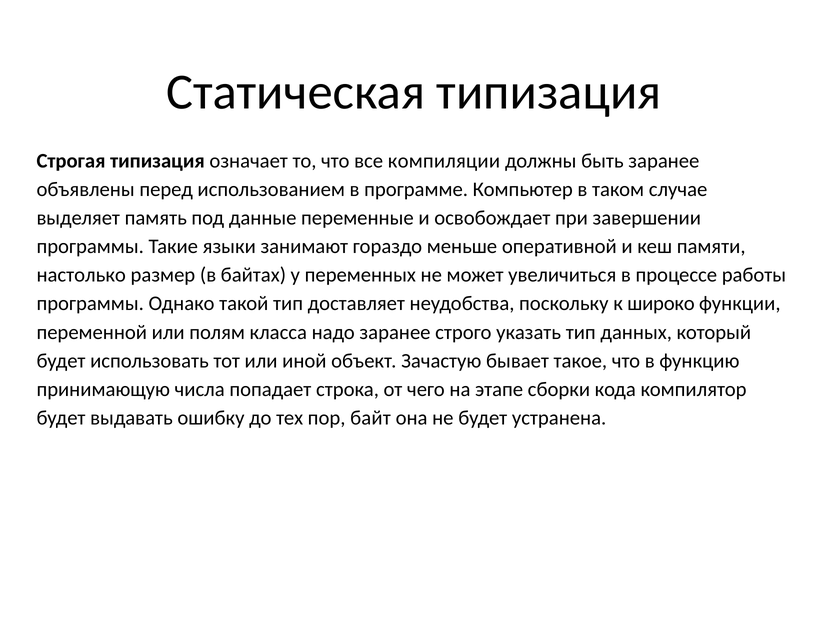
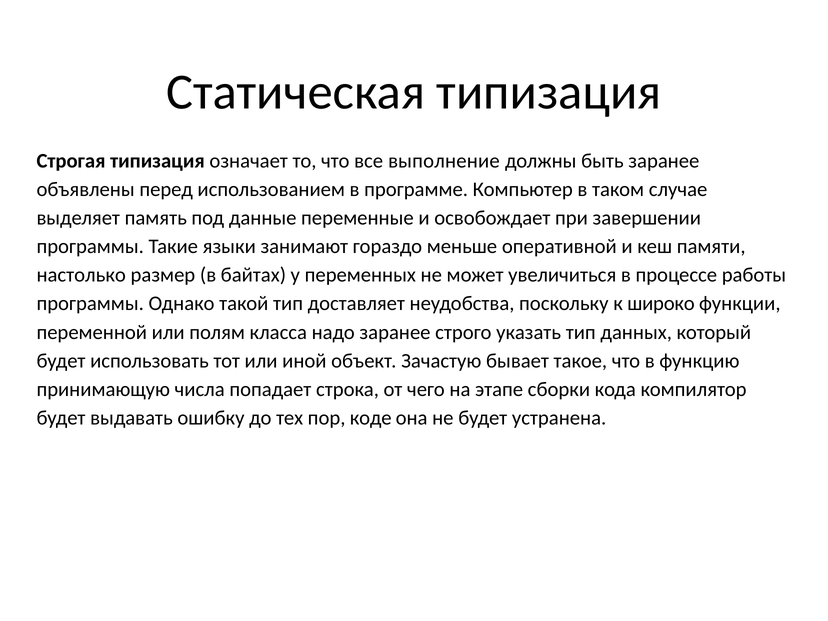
компиляции: компиляции -> выполнение
байт: байт -> коде
